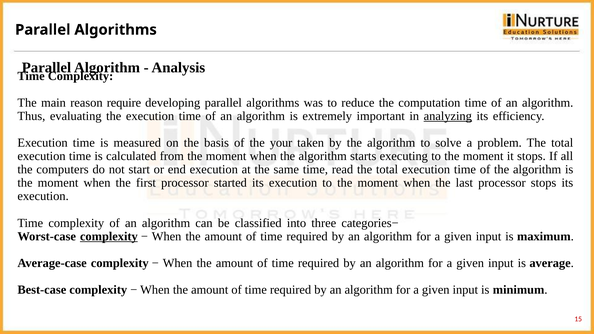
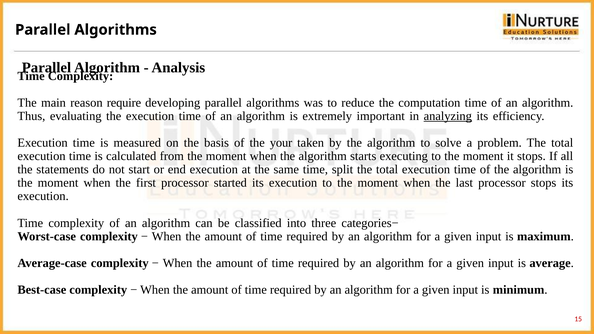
computers: computers -> statements
read: read -> split
complexity at (109, 236) underline: present -> none
